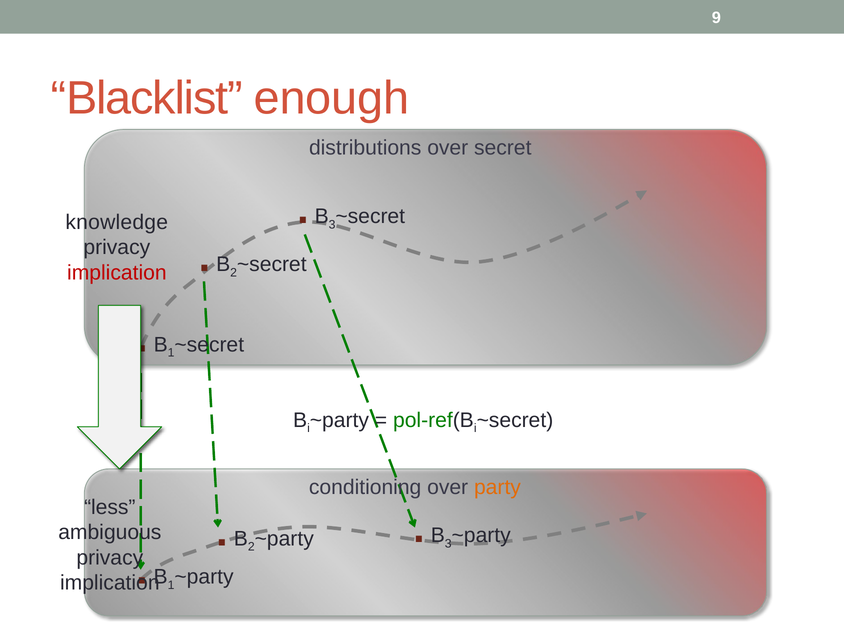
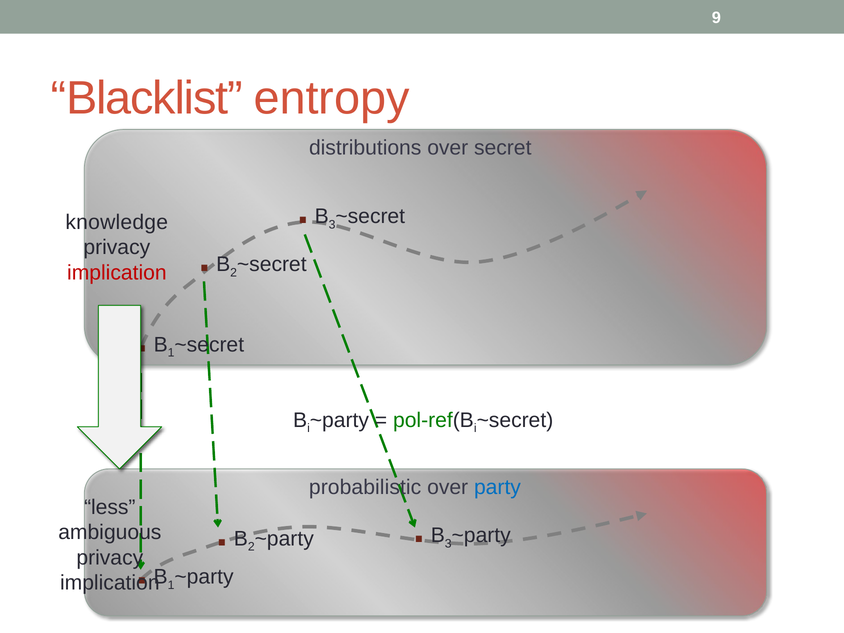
enough: enough -> entropy
conditioning: conditioning -> probabilistic
party colour: orange -> blue
